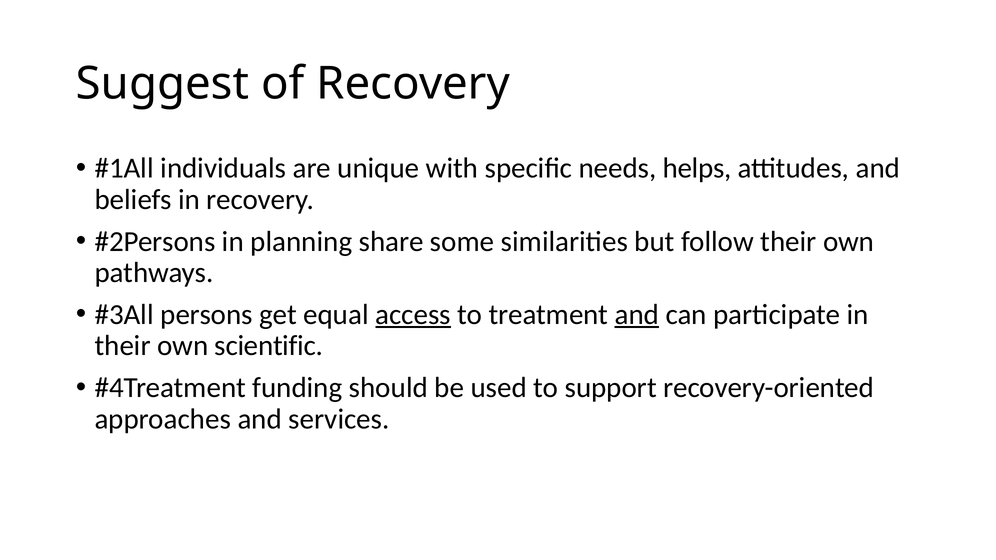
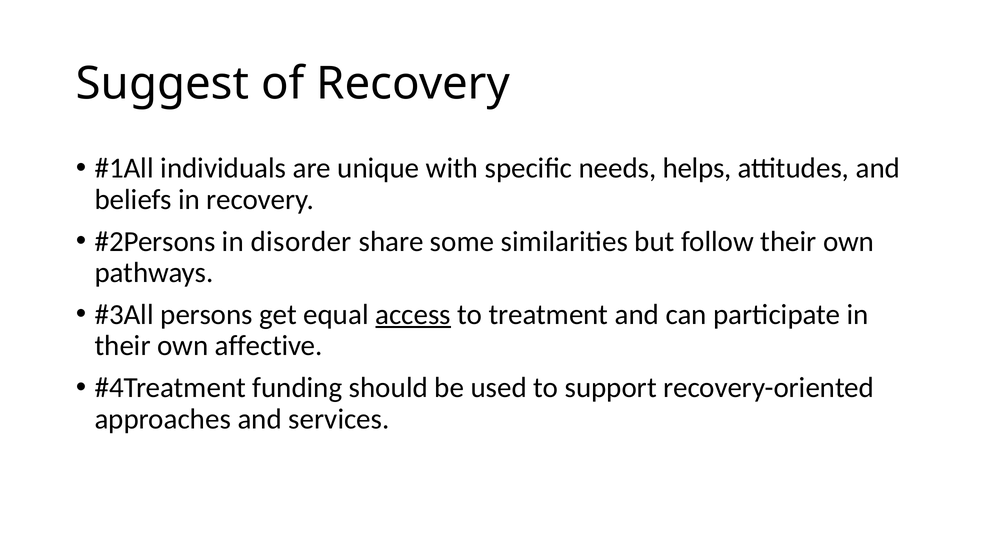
planning: planning -> disorder
and at (637, 315) underline: present -> none
scientific: scientific -> affective
